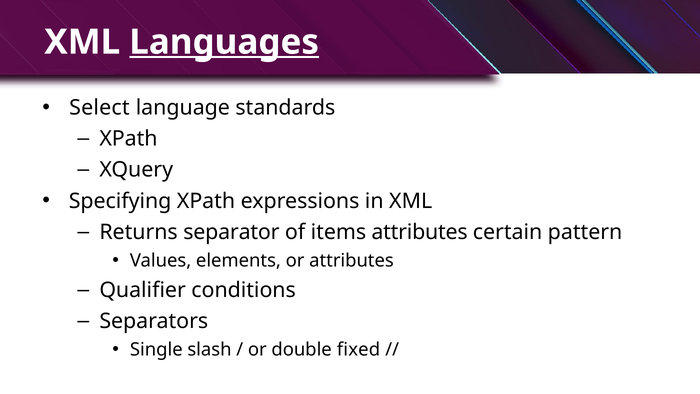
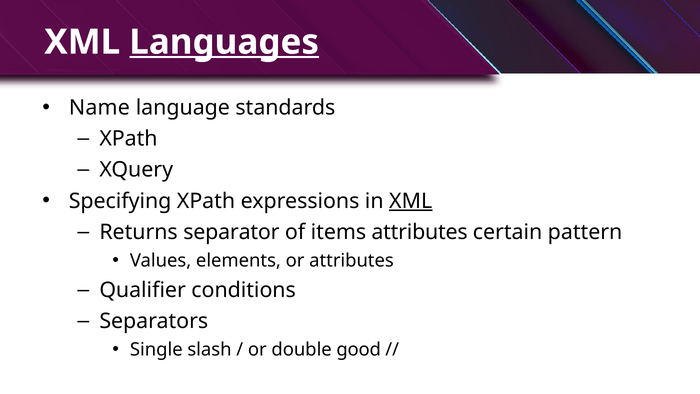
Select: Select -> Name
XML at (411, 201) underline: none -> present
fixed: fixed -> good
